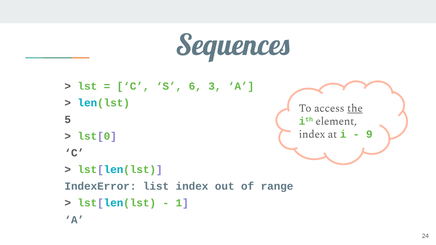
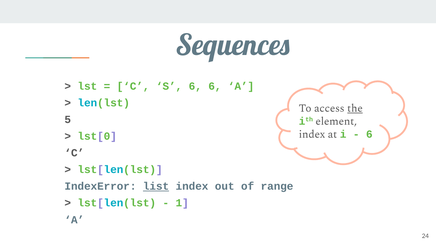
6 3: 3 -> 6
9 at (369, 135): 9 -> 6
list underline: none -> present
